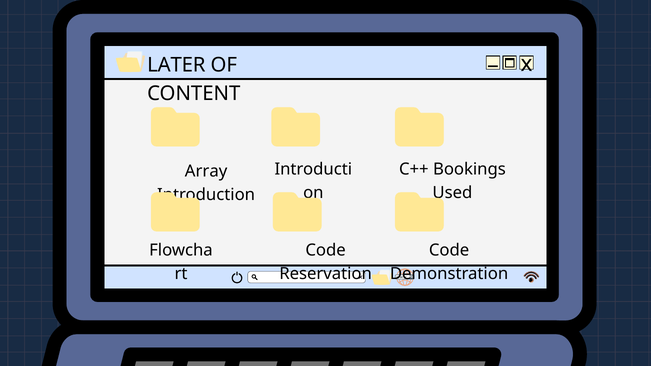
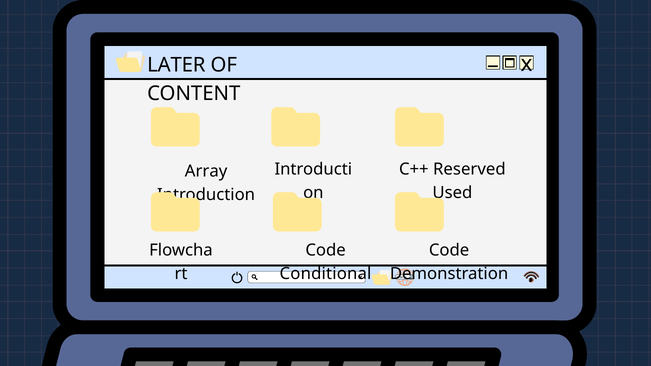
Bookings: Bookings -> Reserved
Reservation: Reservation -> Conditional
